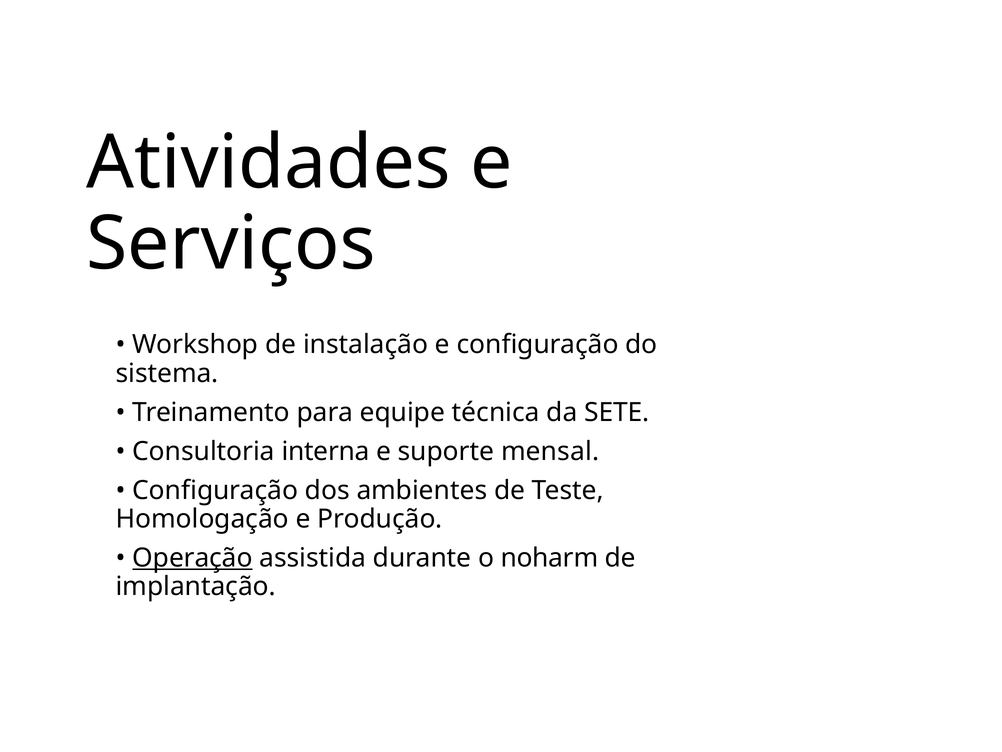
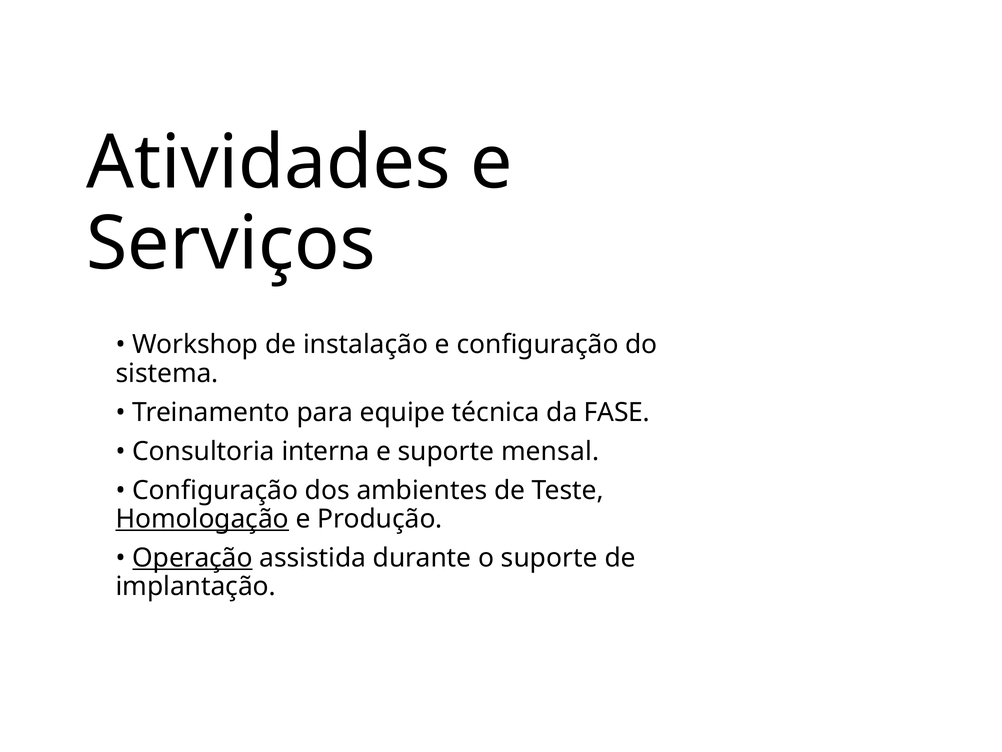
SETE: SETE -> FASE
Homologação underline: none -> present
o noharm: noharm -> suporte
